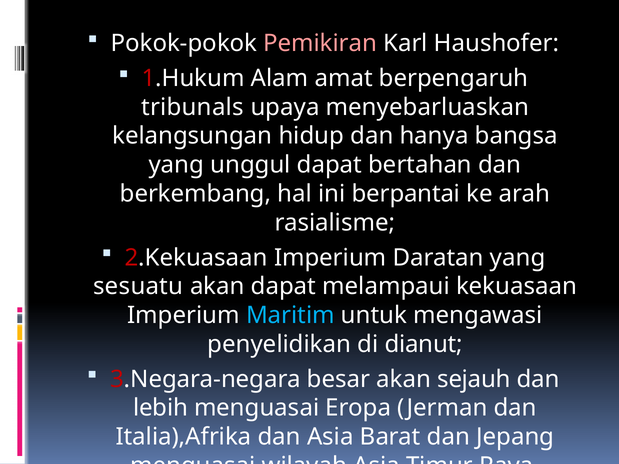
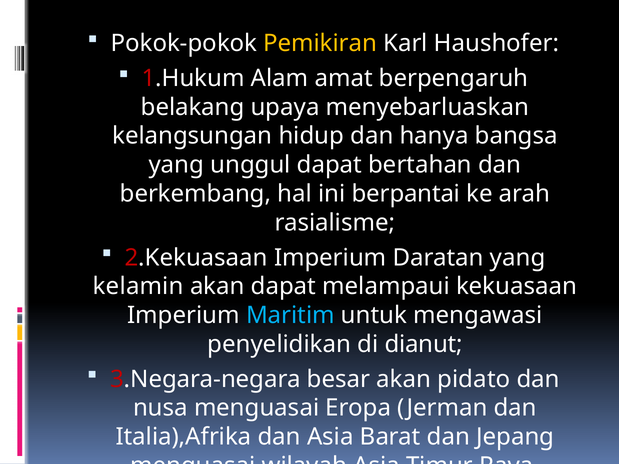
Pemikiran colour: pink -> yellow
tribunals: tribunals -> belakang
sesuatu: sesuatu -> kelamin
sejauh: sejauh -> pidato
lebih: lebih -> nusa
